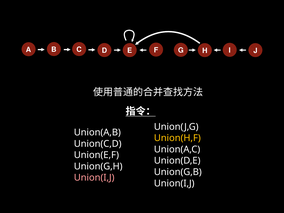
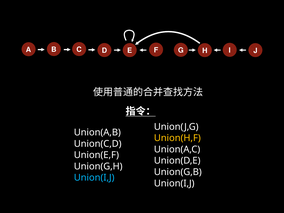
Union(I,J at (94, 178) colour: pink -> light blue
